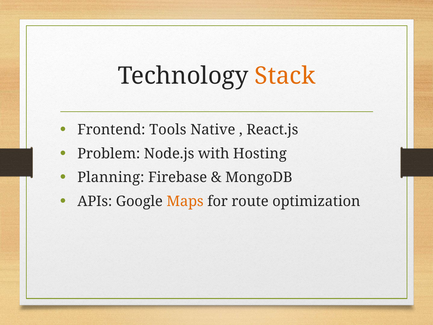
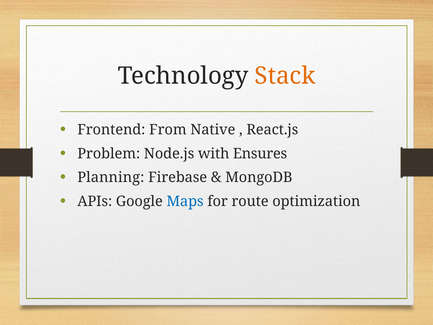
Tools: Tools -> From
Hosting: Hosting -> Ensures
Maps colour: orange -> blue
